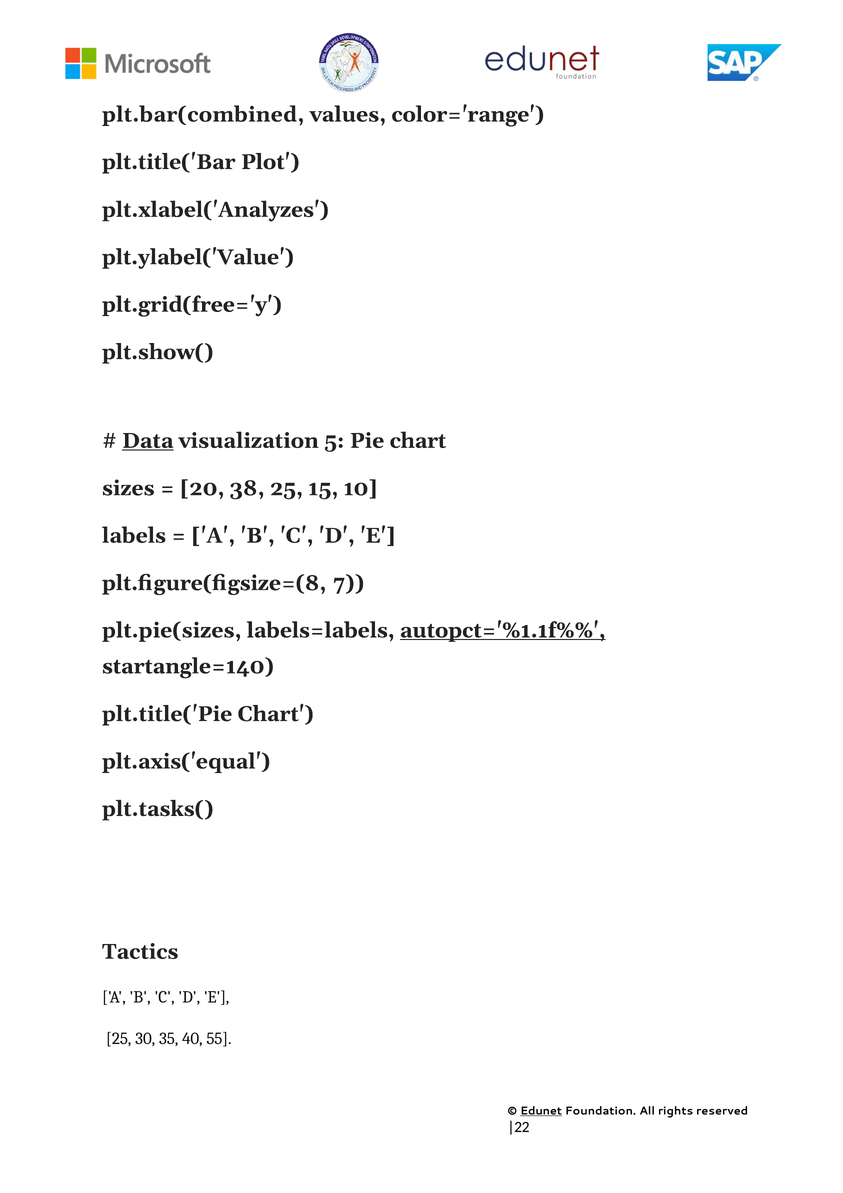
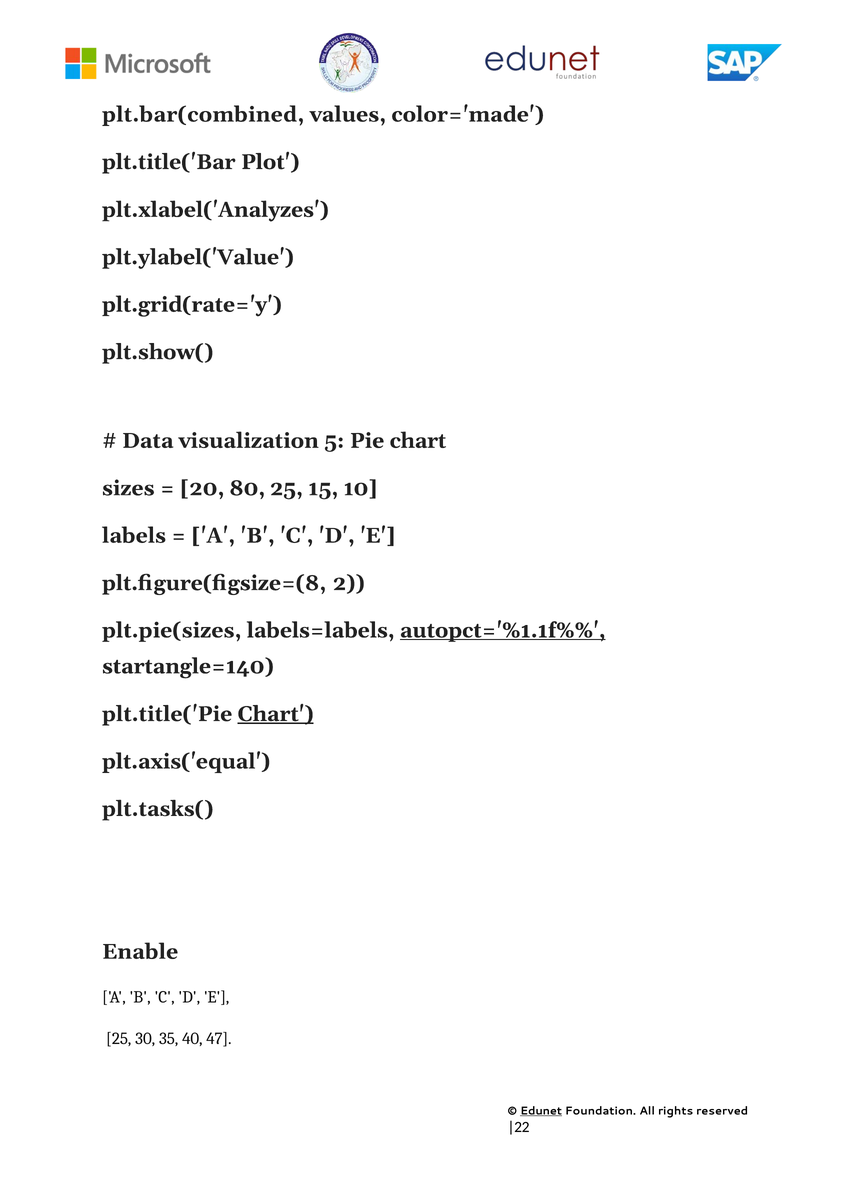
color='range: color='range -> color='made
plt.grid(free='y: plt.grid(free='y -> plt.grid(rate='y
Data underline: present -> none
38: 38 -> 80
7: 7 -> 2
Chart at (276, 714) underline: none -> present
Tactics: Tactics -> Enable
55: 55 -> 47
